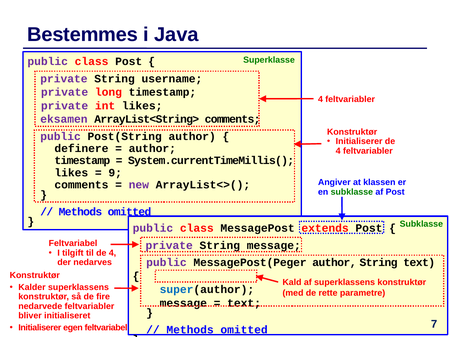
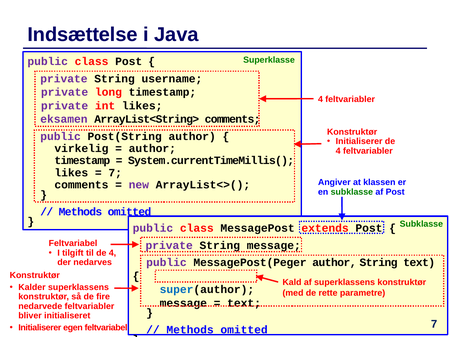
Bestemmes: Bestemmes -> Indsættelse
definere: definere -> virkelig
9 at (115, 173): 9 -> 7
